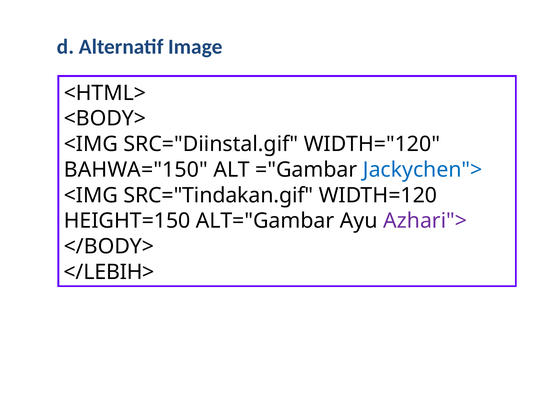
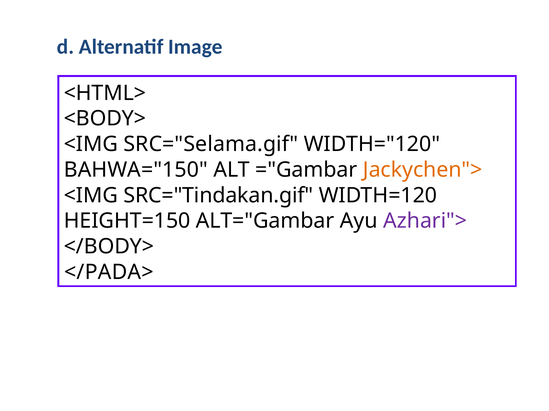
SRC="Diinstal.gif: SRC="Diinstal.gif -> SRC="Selama.gif
Jackychen"> colour: blue -> orange
</LEBIH>: </LEBIH> -> </PADA>
